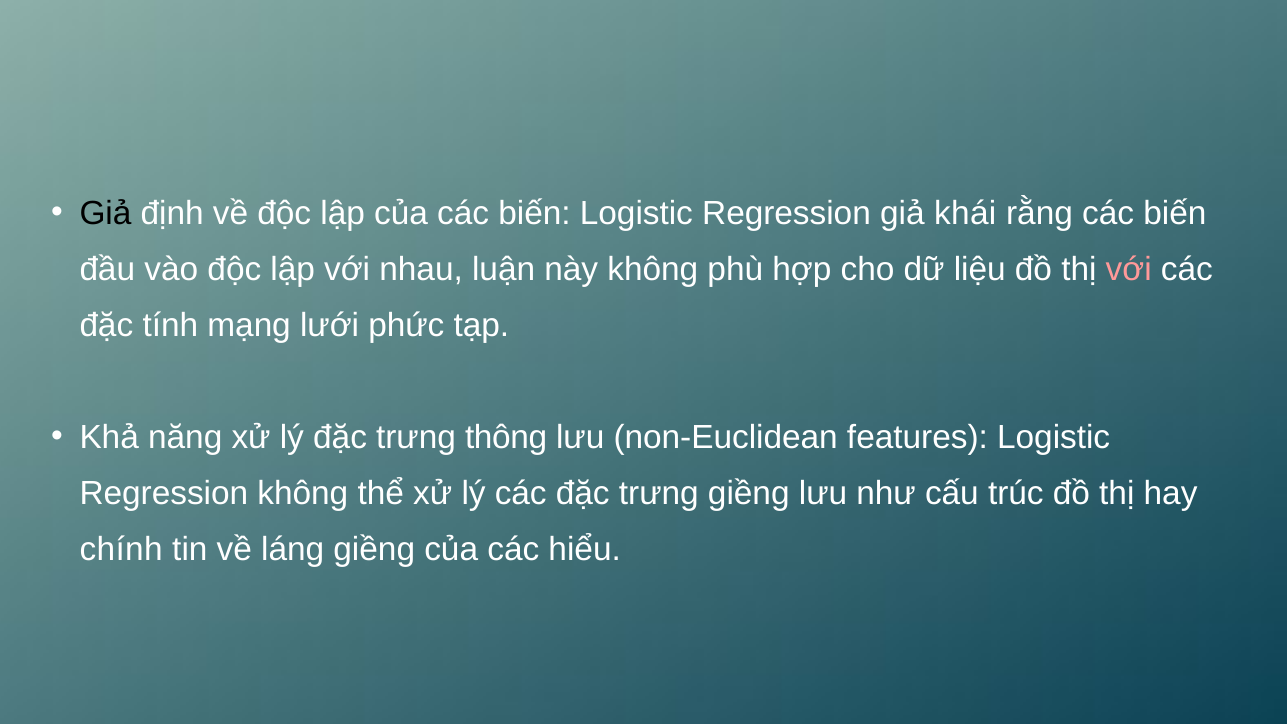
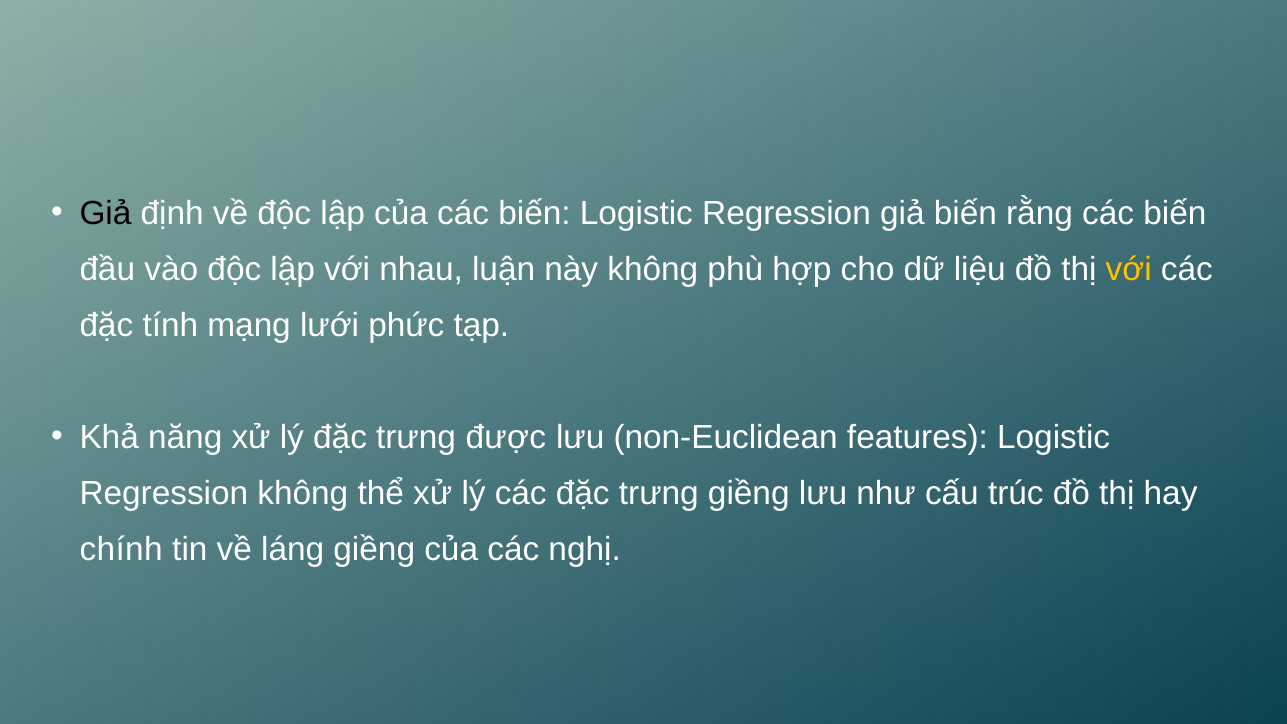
giả khái: khái -> biến
với at (1129, 269) colour: pink -> yellow
thông: thông -> được
hiểu: hiểu -> nghị
